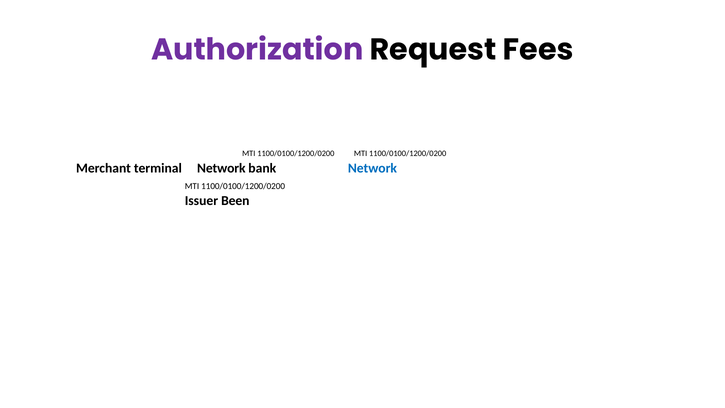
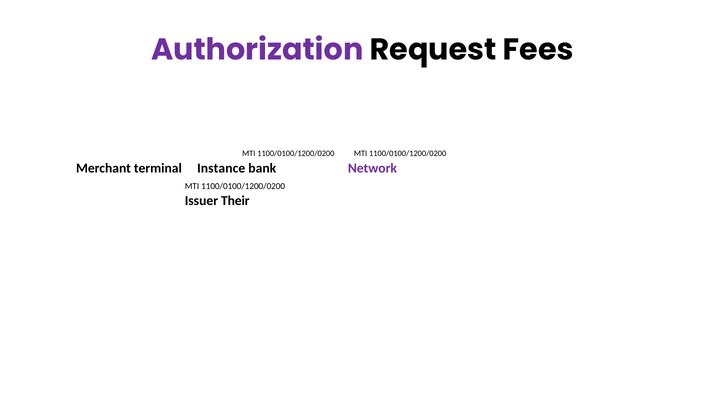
terminal Network: Network -> Instance
Network at (372, 168) colour: blue -> purple
Been: Been -> Their
